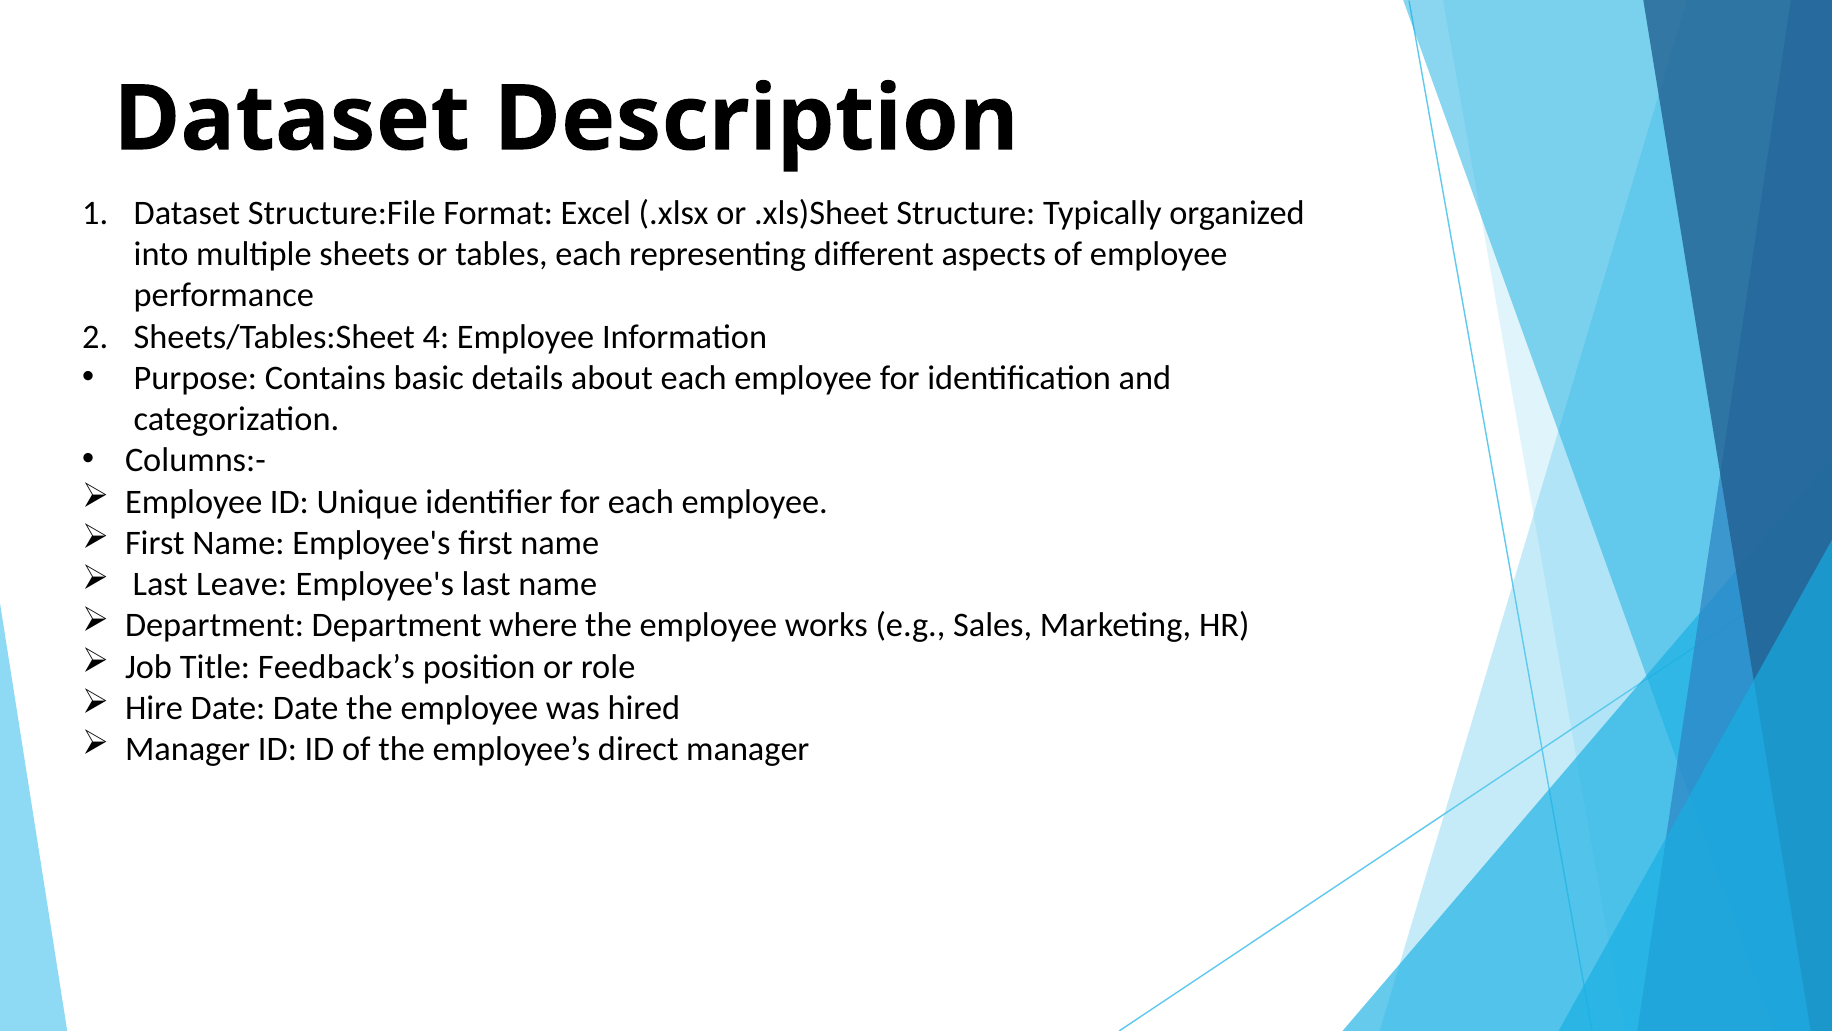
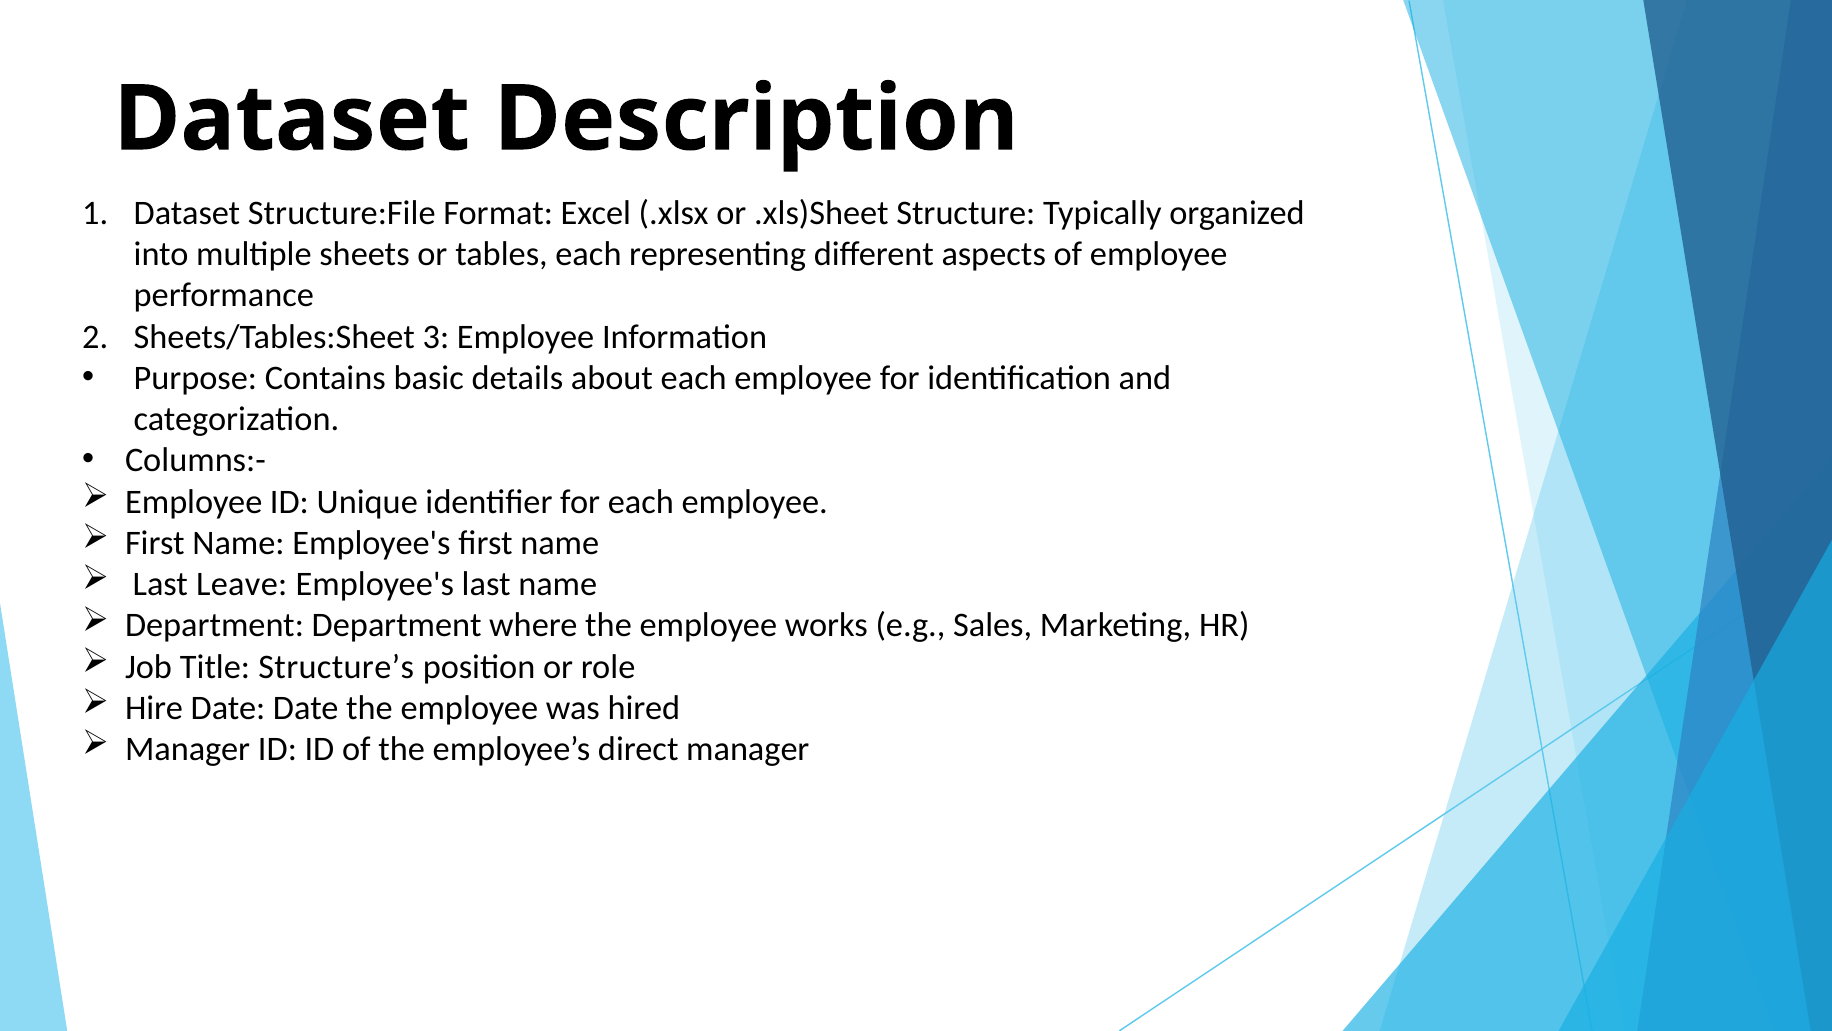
4: 4 -> 3
Feedback’s: Feedback’s -> Structure’s
